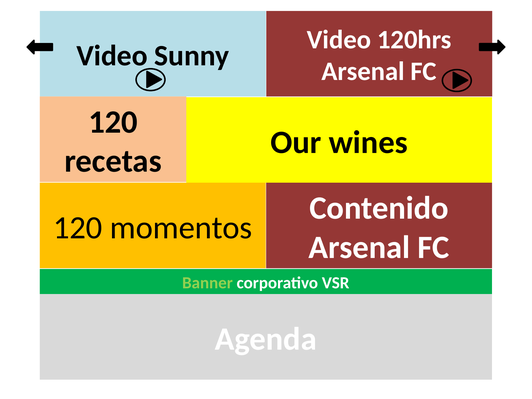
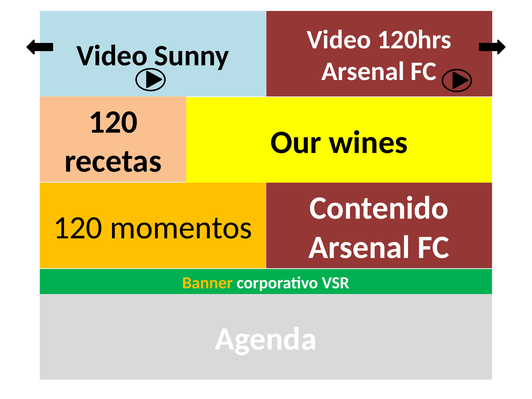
Banner colour: light green -> yellow
